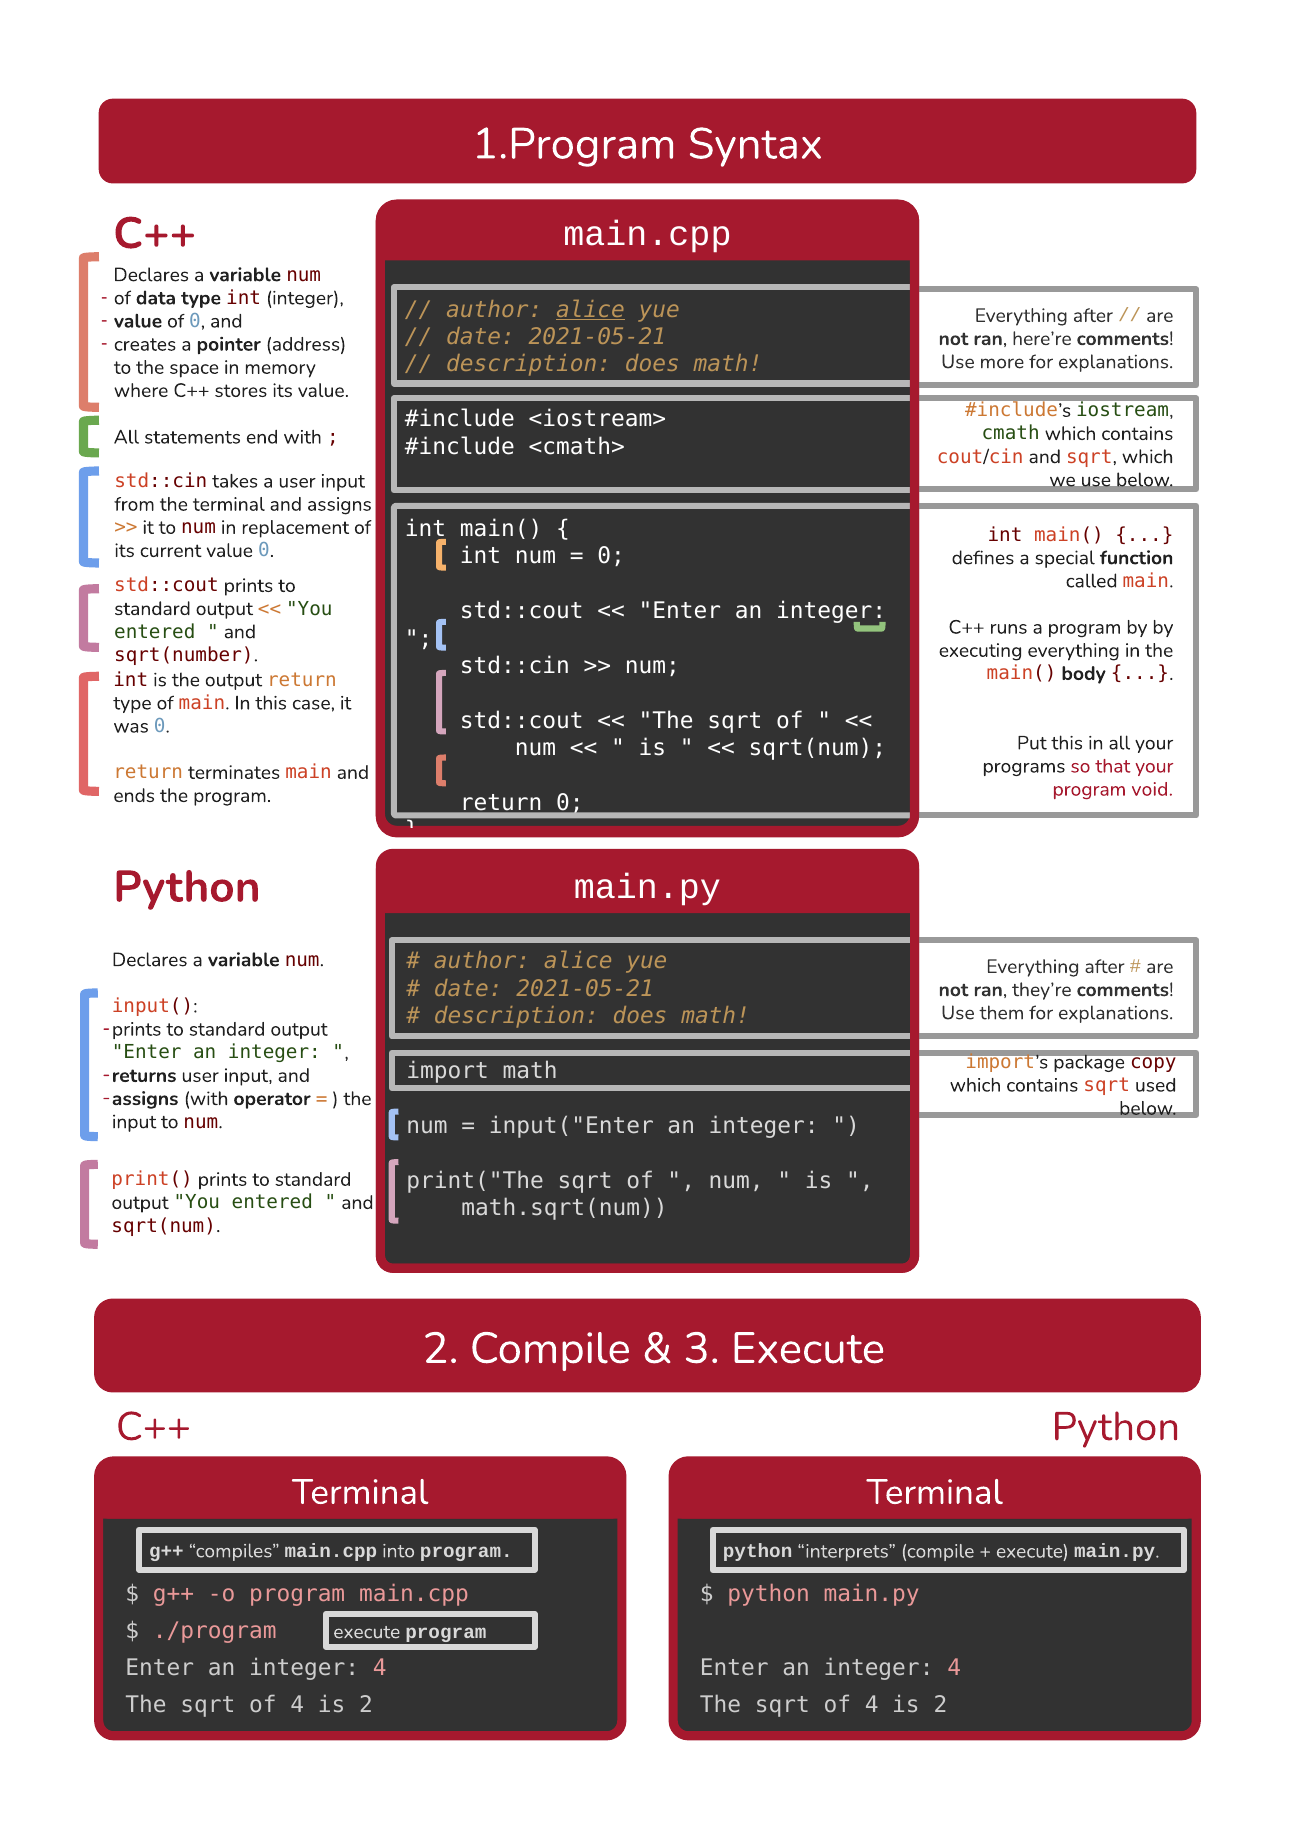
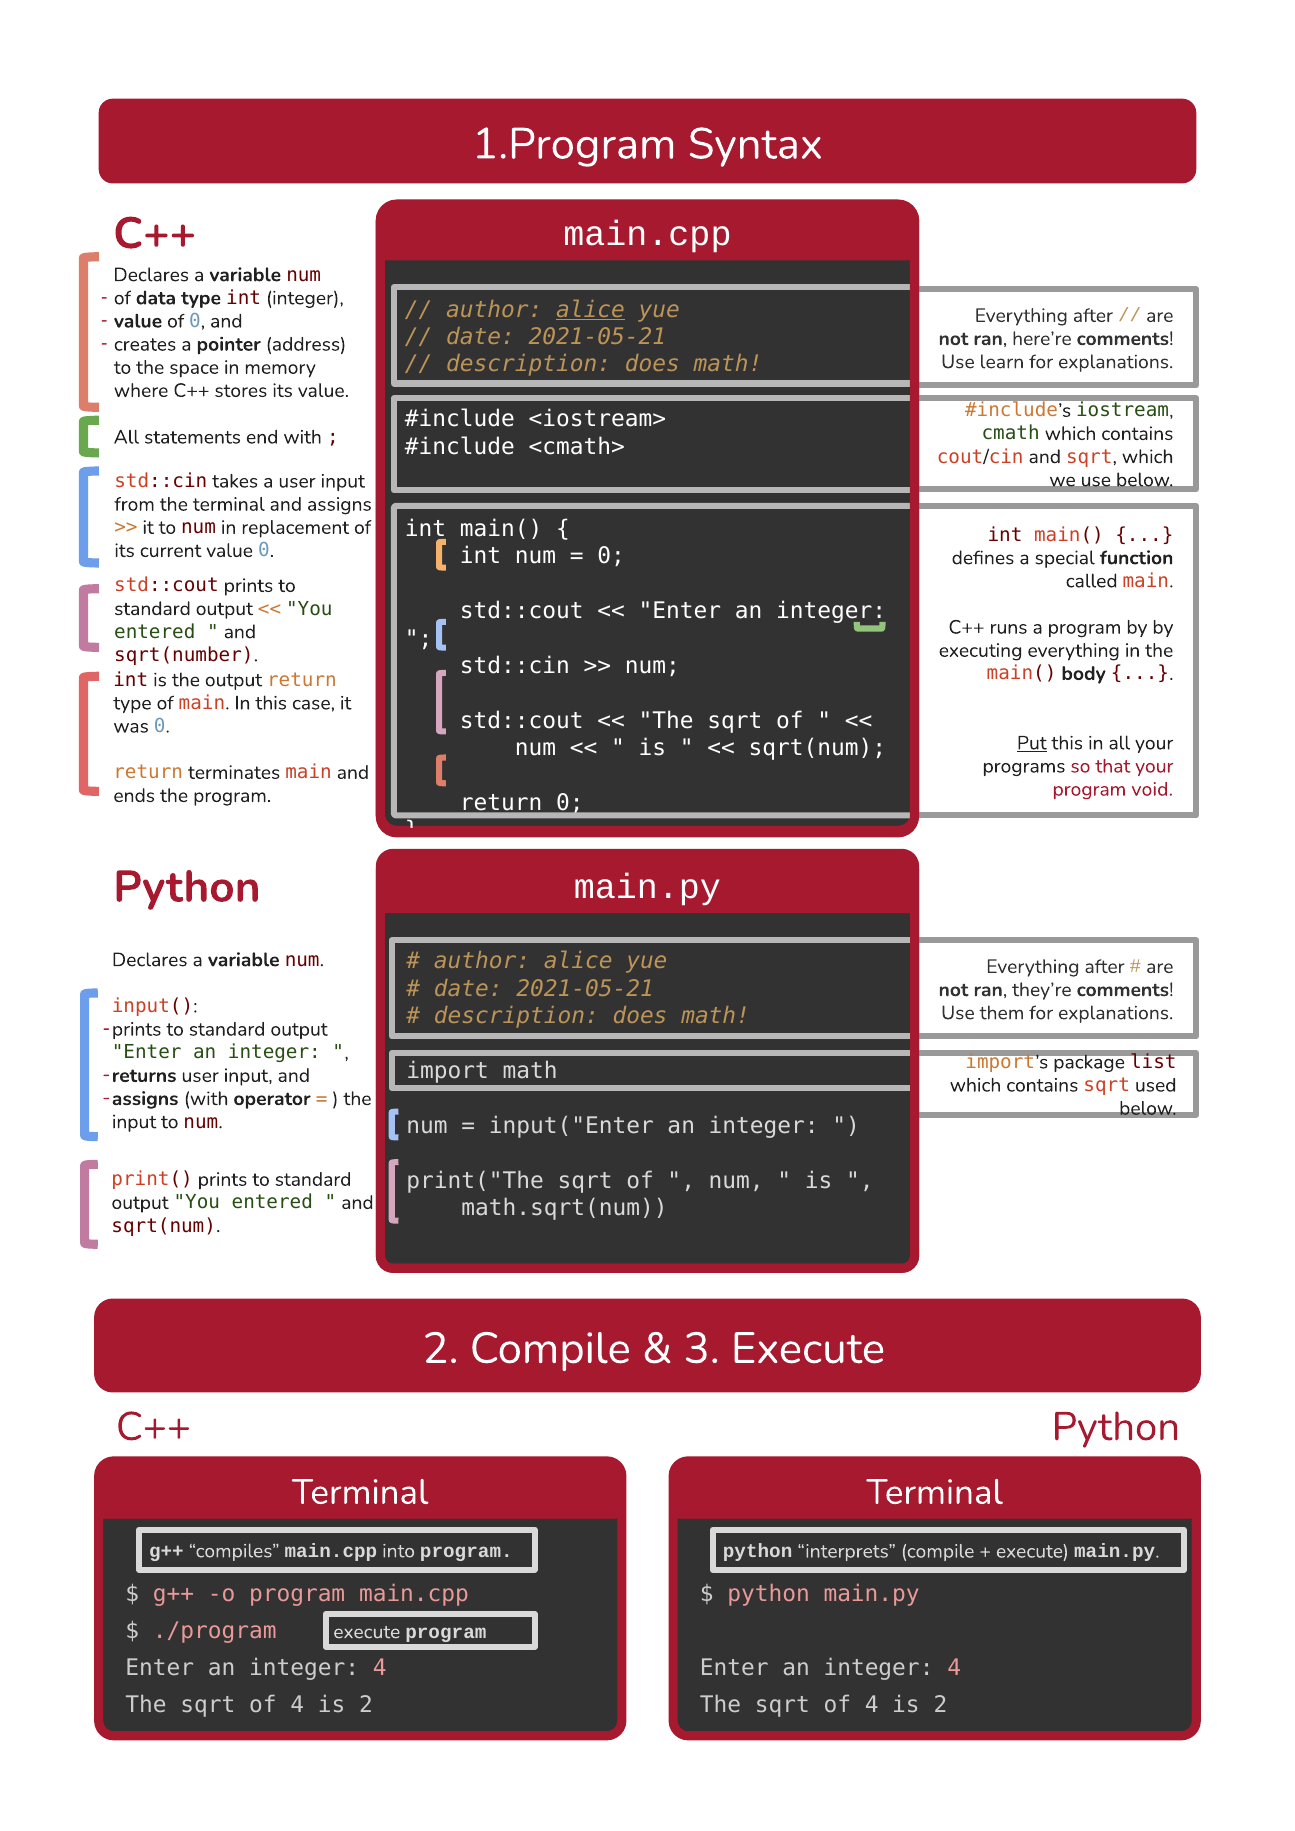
more: more -> learn
Put underline: none -> present
copy: copy -> list
